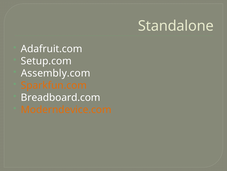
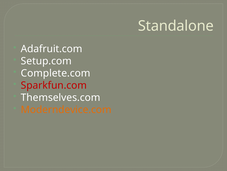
Assembly.com: Assembly.com -> Complete.com
Sparkfun.com colour: orange -> red
Breadboard.com: Breadboard.com -> Themselves.com
